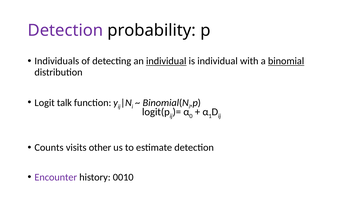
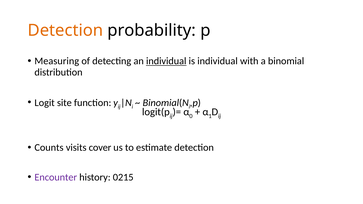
Detection at (65, 30) colour: purple -> orange
Individuals: Individuals -> Measuring
binomial underline: present -> none
talk: talk -> site
other: other -> cover
0010: 0010 -> 0215
